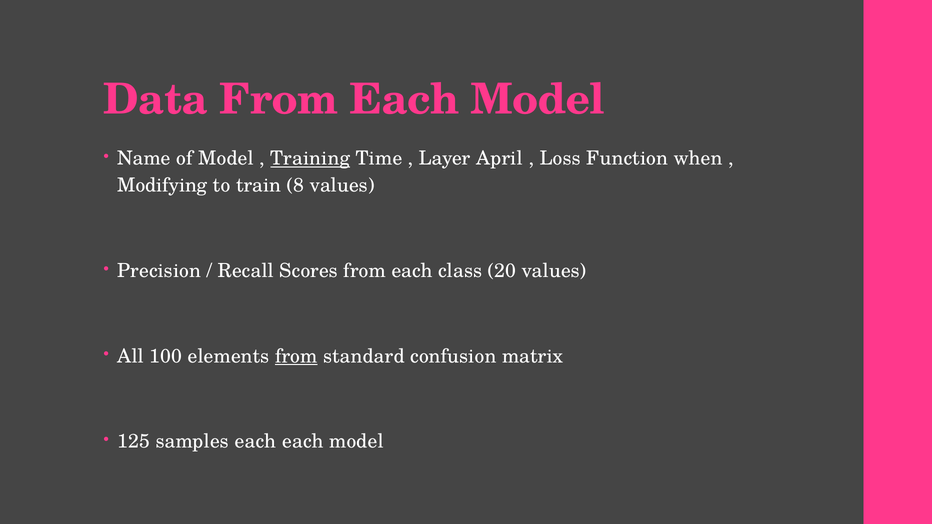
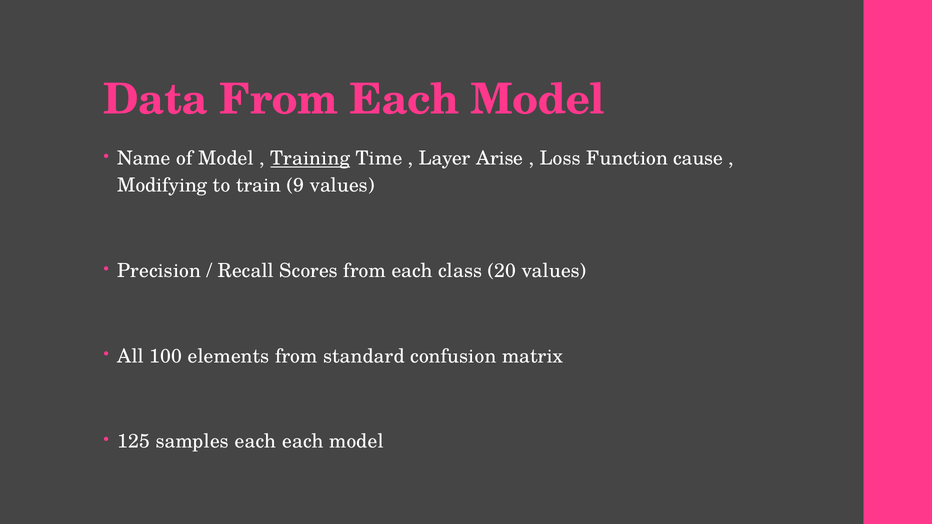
April: April -> Arise
when: when -> cause
8: 8 -> 9
from at (296, 356) underline: present -> none
